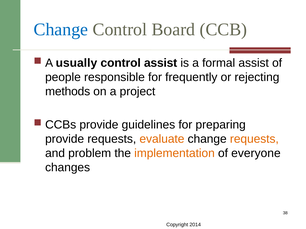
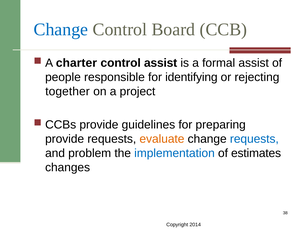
usually: usually -> charter
frequently: frequently -> identifying
methods: methods -> together
requests at (254, 139) colour: orange -> blue
implementation colour: orange -> blue
everyone: everyone -> estimates
